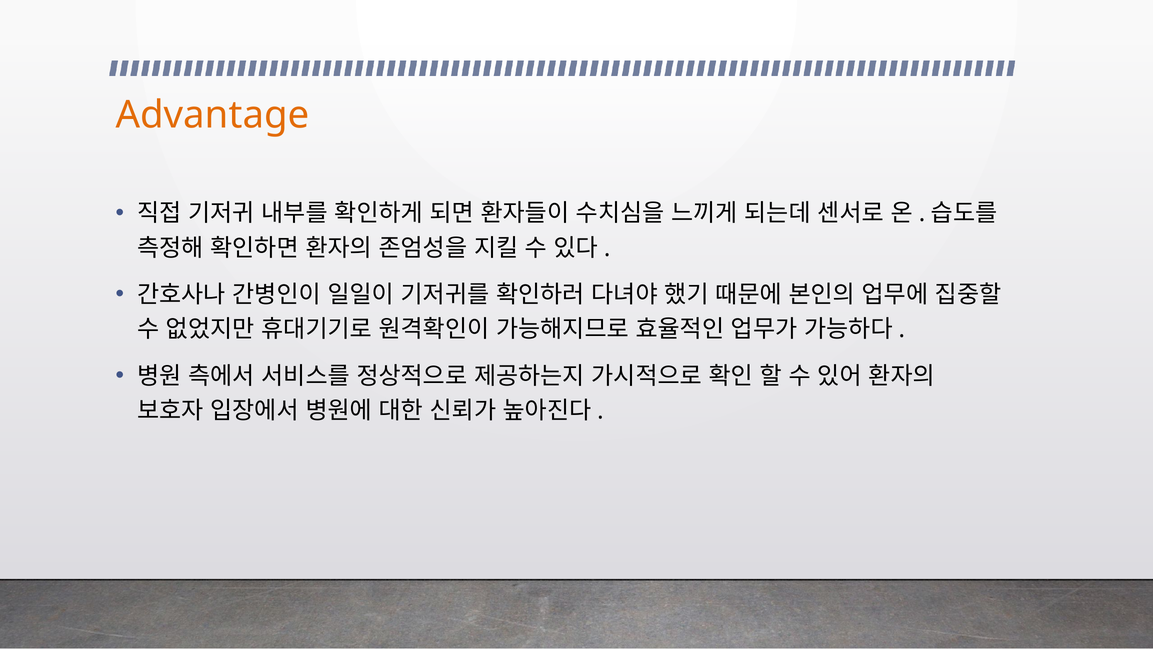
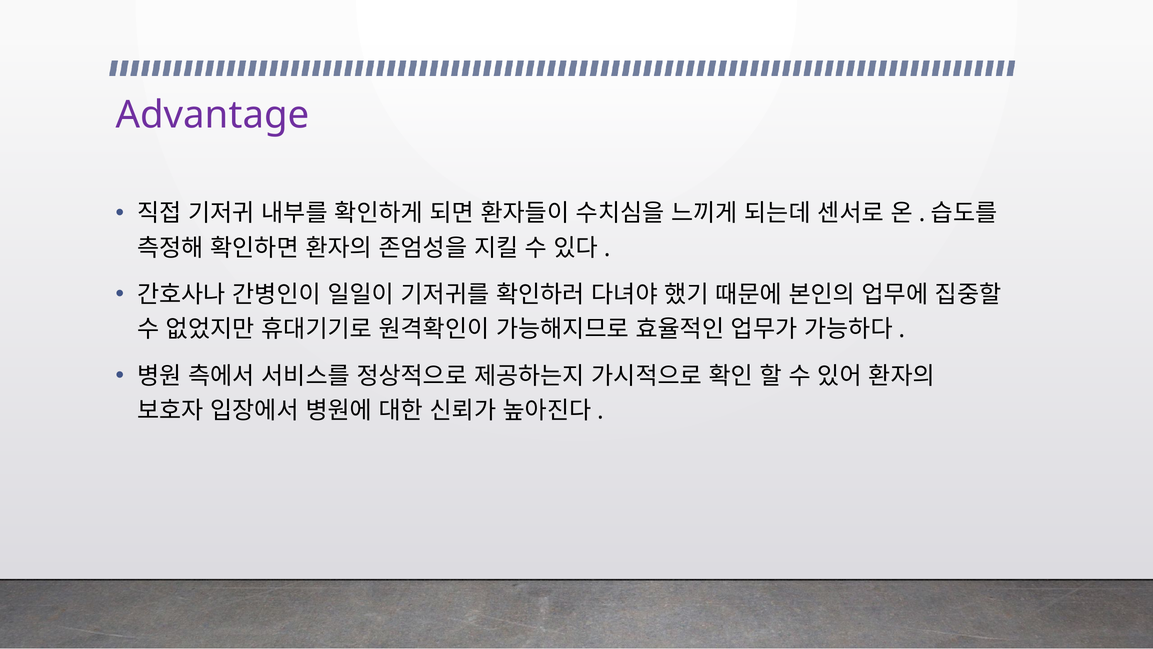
Advantage colour: orange -> purple
